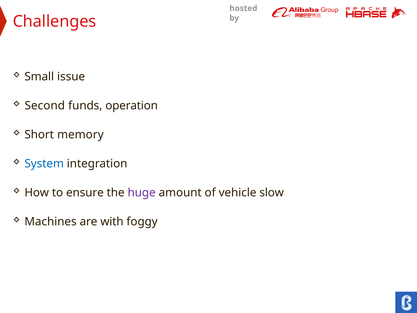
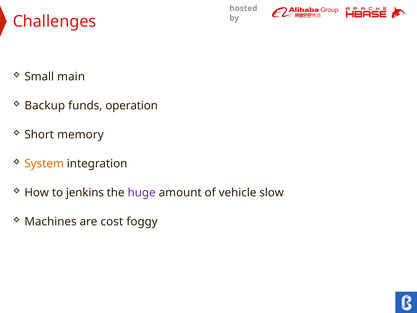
issue: issue -> main
Second: Second -> Backup
System colour: blue -> orange
ensure: ensure -> jenkins
with: with -> cost
